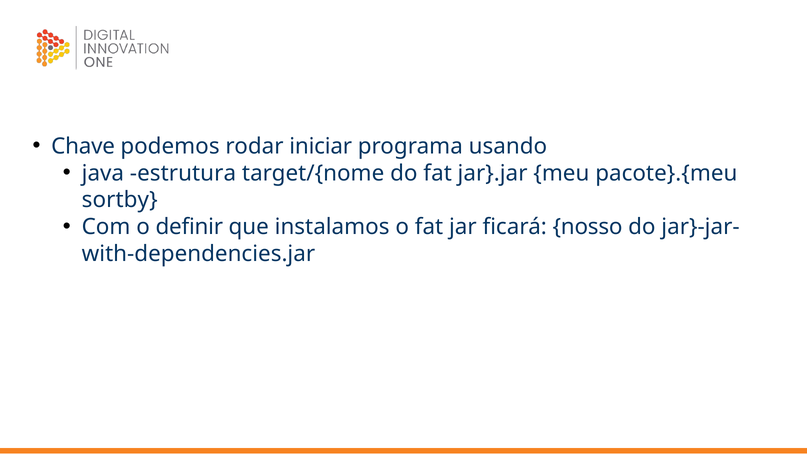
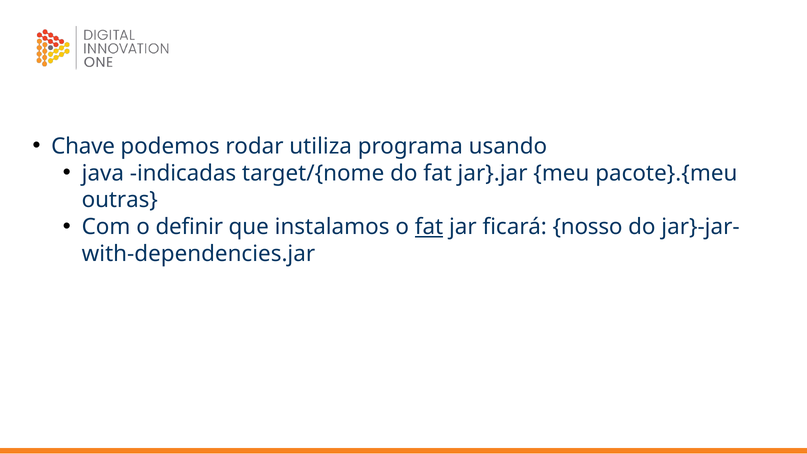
iniciar: iniciar -> utiliza
estrutura: estrutura -> indicadas
sortby: sortby -> outras
fat at (429, 227) underline: none -> present
